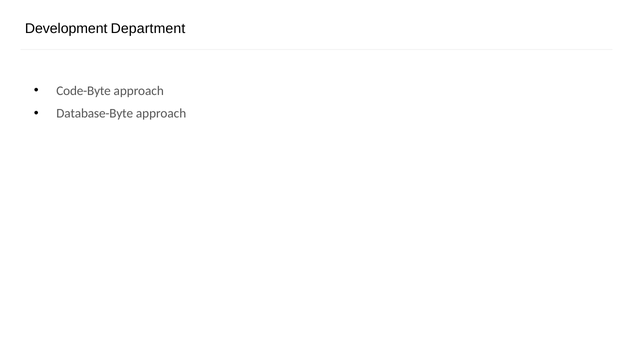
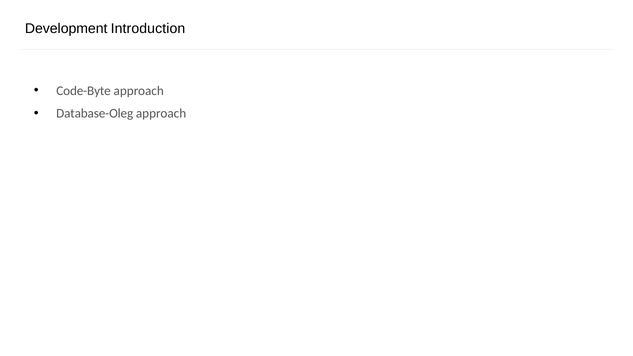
Department: Department -> Introduction
Database-Byte: Database-Byte -> Database-Oleg
